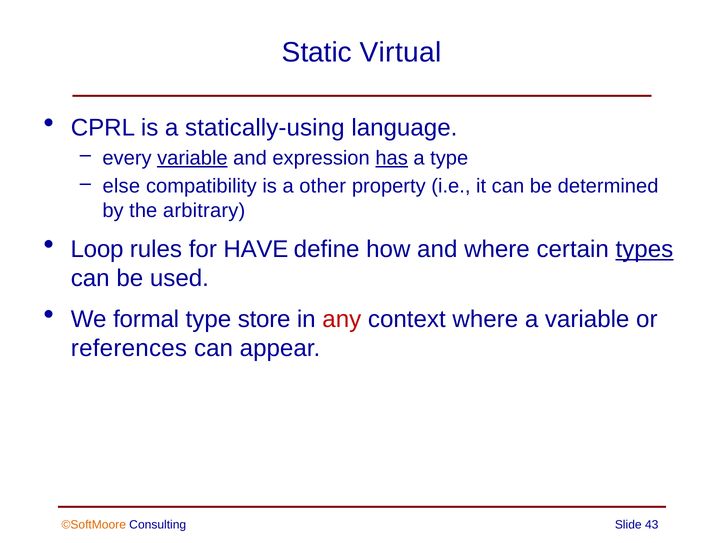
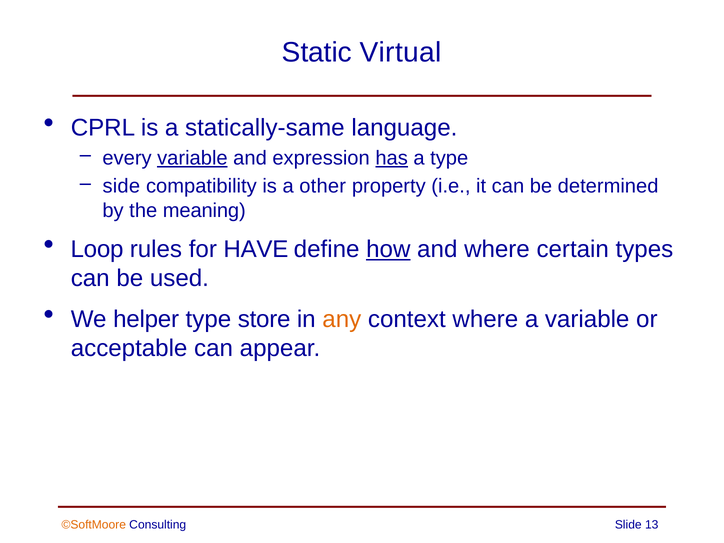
statically-using: statically-using -> statically-same
else: else -> side
arbitrary: arbitrary -> meaning
how underline: none -> present
types underline: present -> none
formal: formal -> helper
any colour: red -> orange
references: references -> acceptable
43: 43 -> 13
